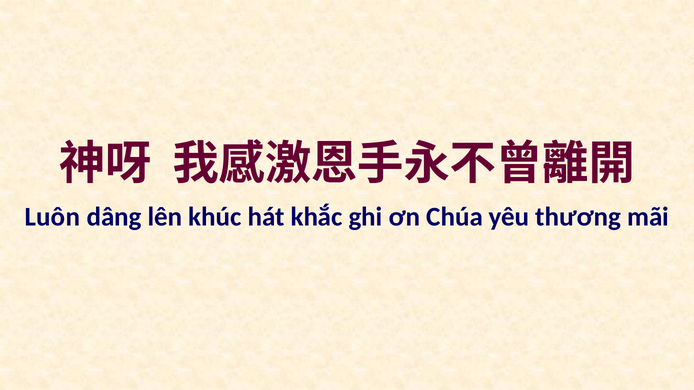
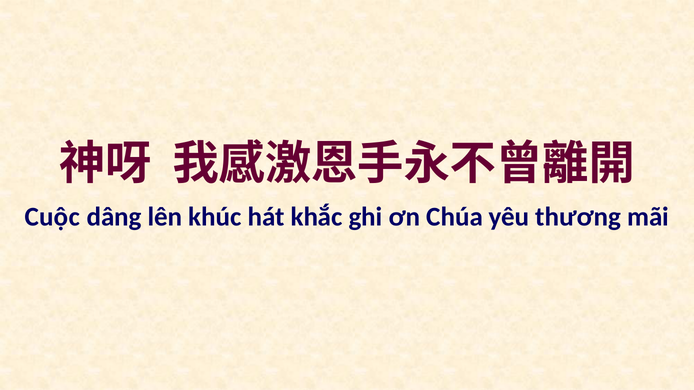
Luôn: Luôn -> Cuộc
